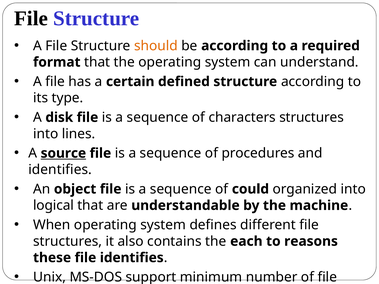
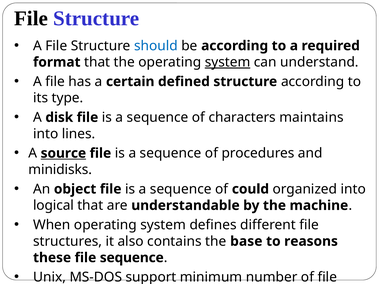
should colour: orange -> blue
system at (228, 62) underline: none -> present
characters structures: structures -> maintains
identifies at (60, 170): identifies -> minidisks
each: each -> base
file identifies: identifies -> sequence
